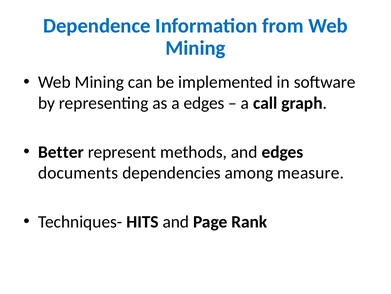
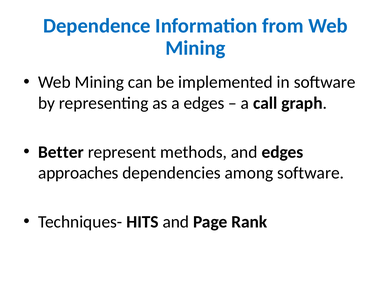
documents: documents -> approaches
among measure: measure -> software
